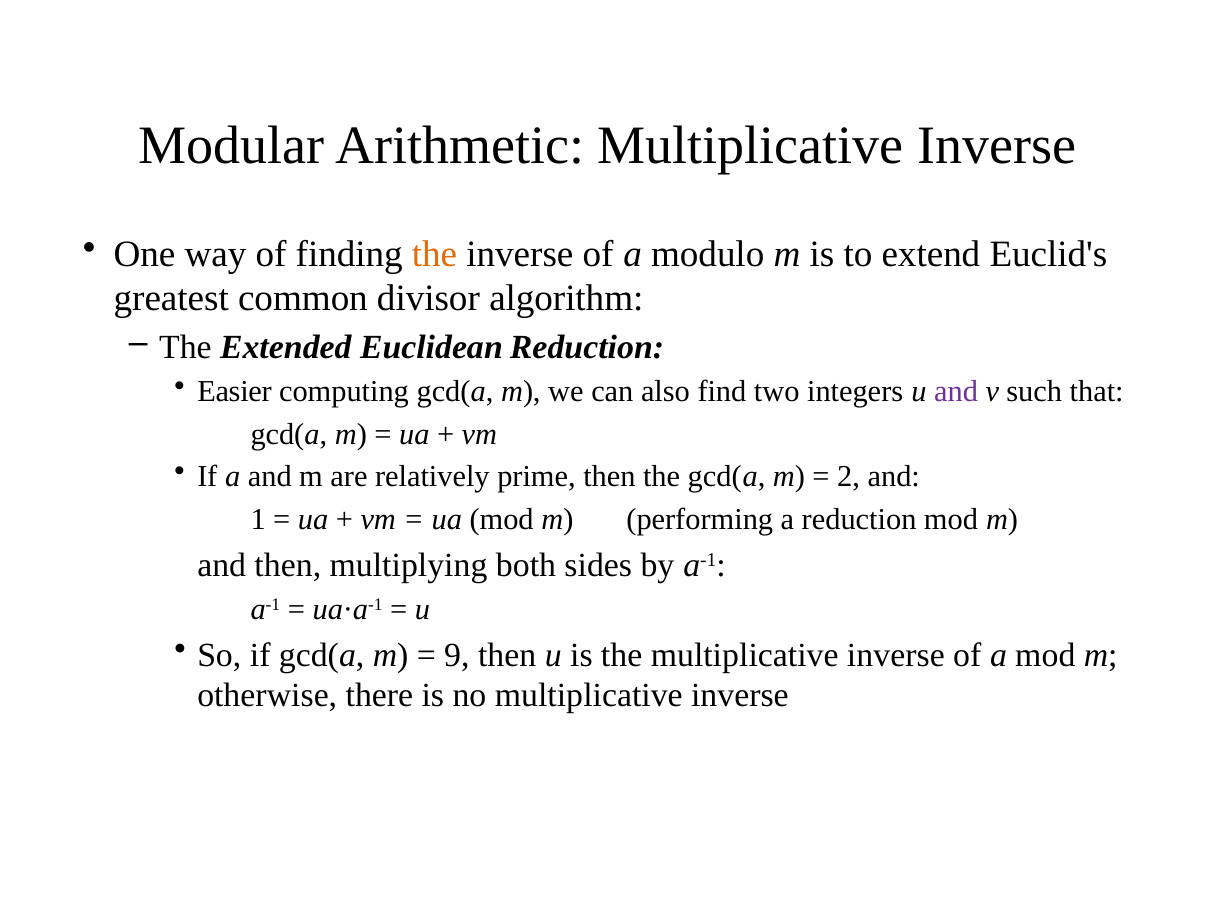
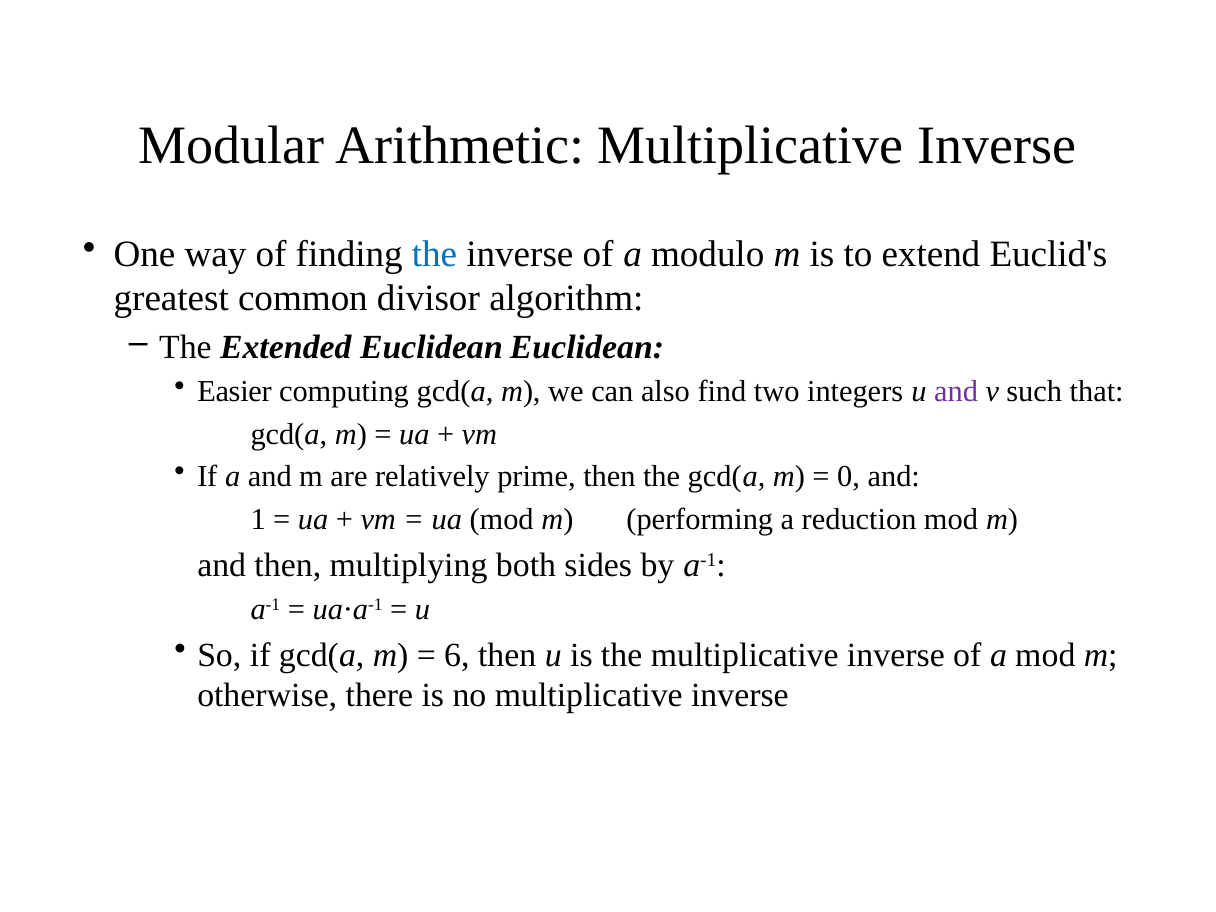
the at (435, 254) colour: orange -> blue
Euclidean Reduction: Reduction -> Euclidean
2: 2 -> 0
9: 9 -> 6
